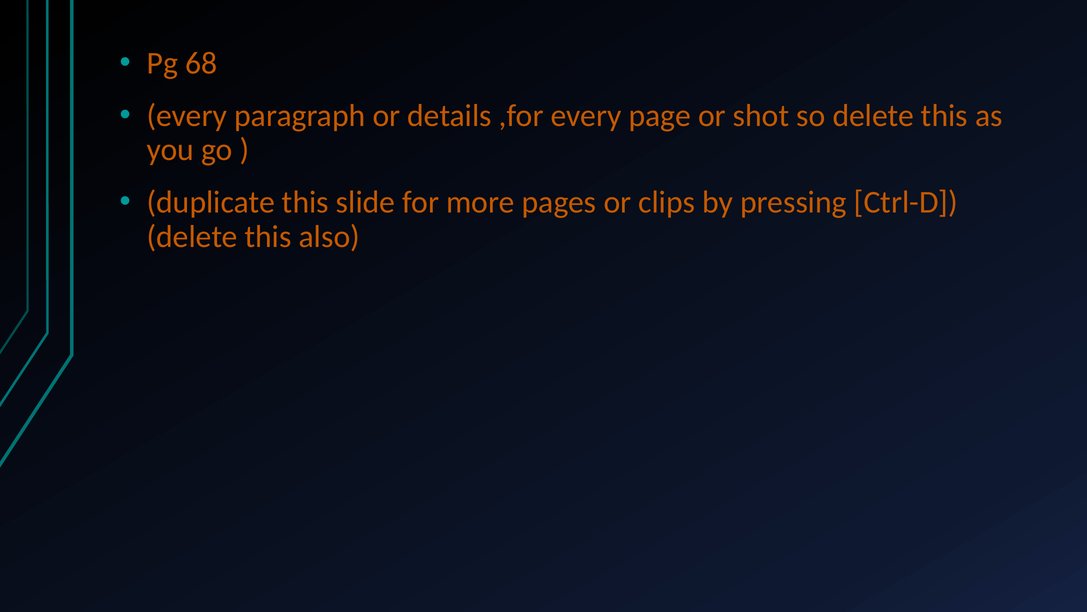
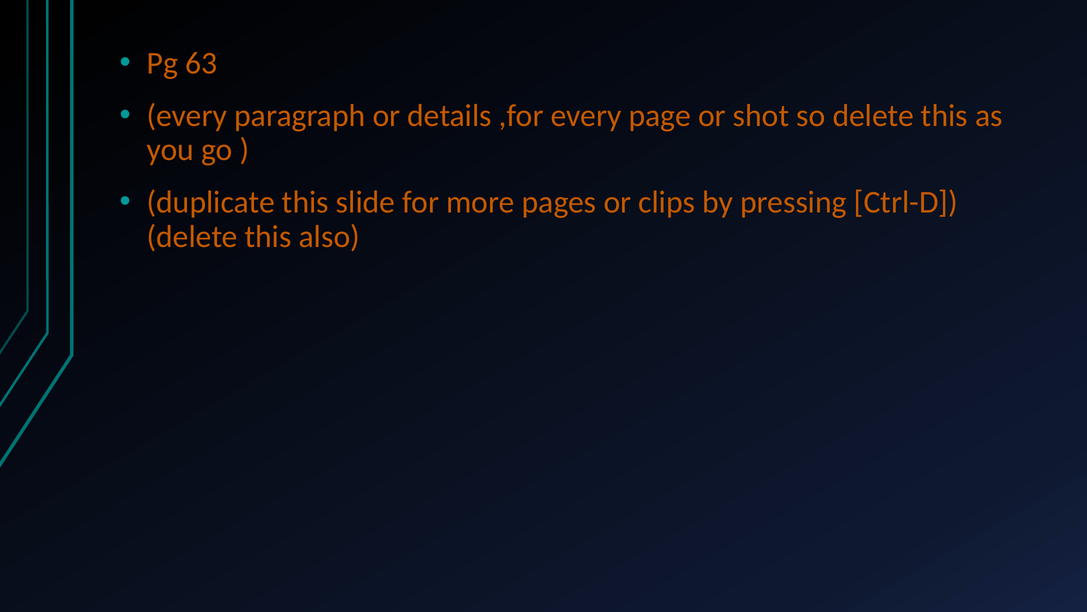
68: 68 -> 63
